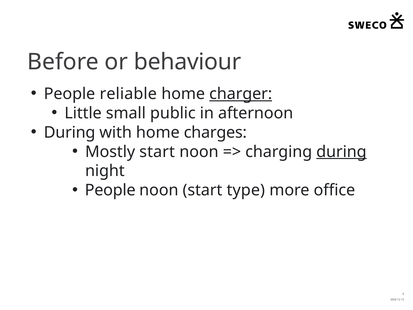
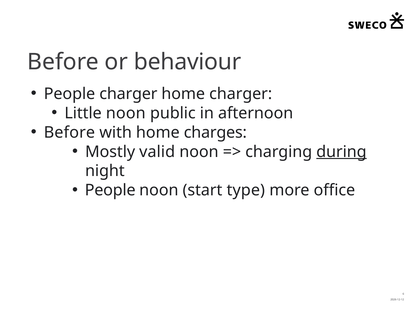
People reliable: reliable -> charger
charger at (241, 94) underline: present -> none
Little small: small -> noon
During at (70, 132): During -> Before
Mostly start: start -> valid
